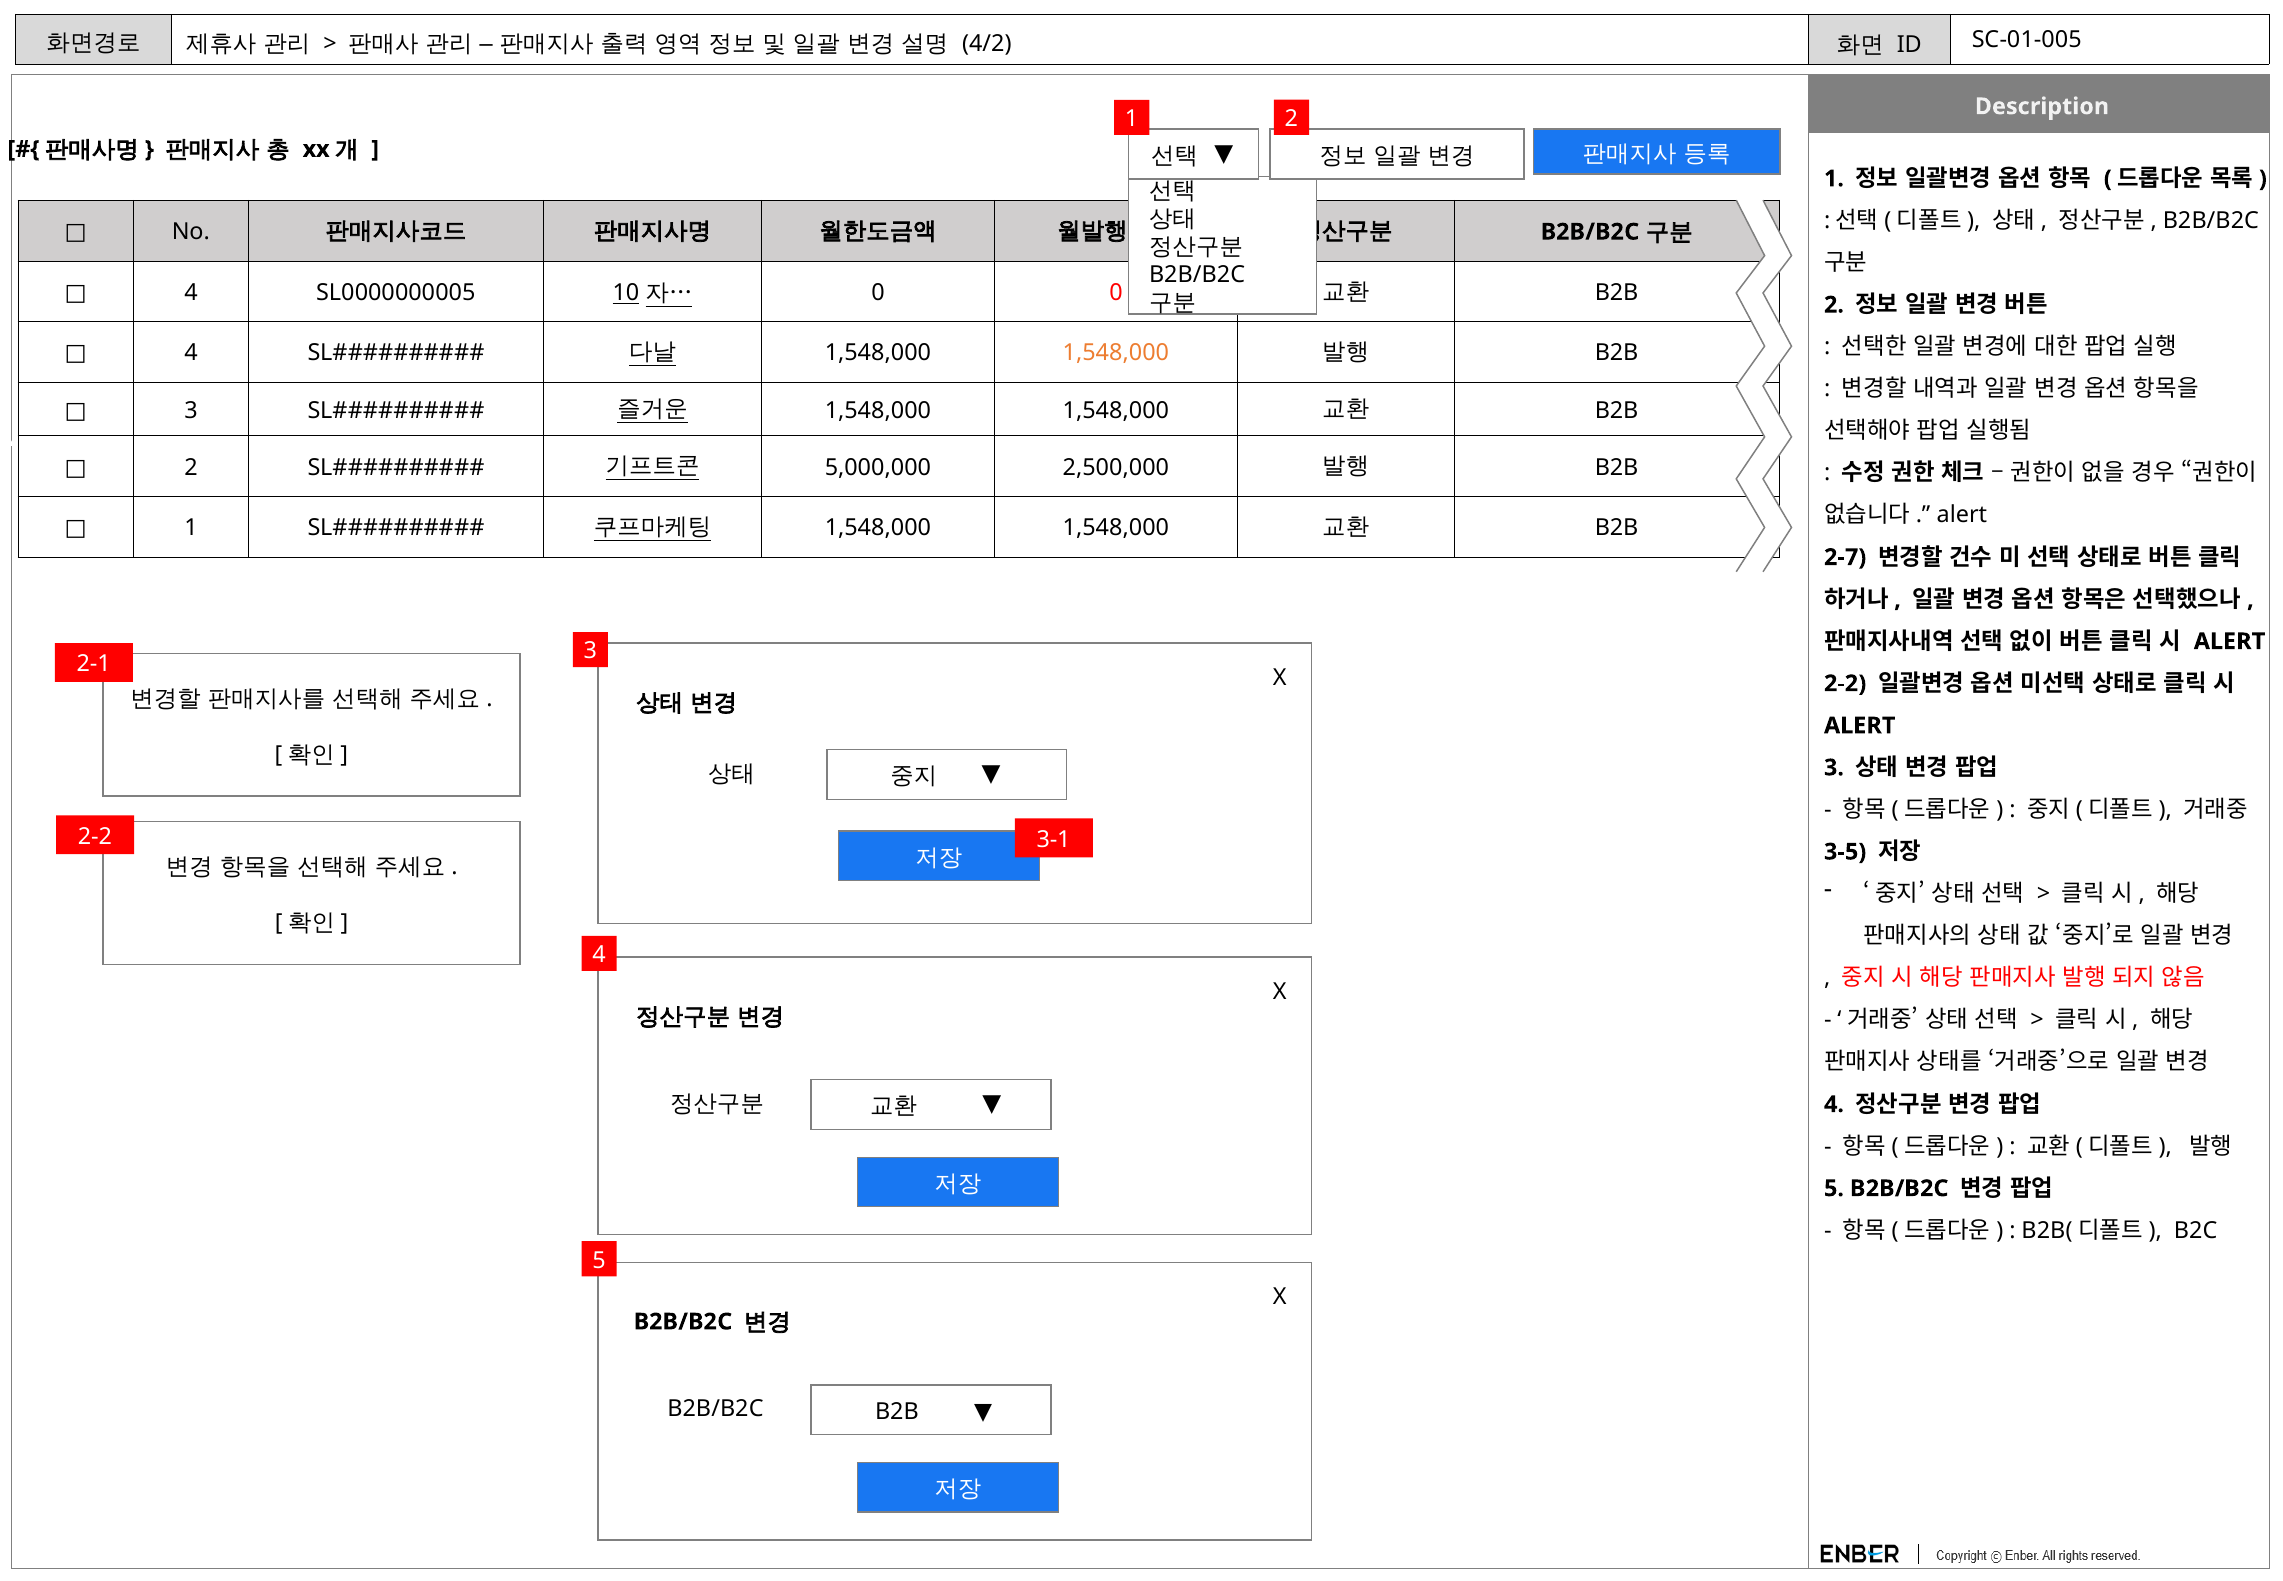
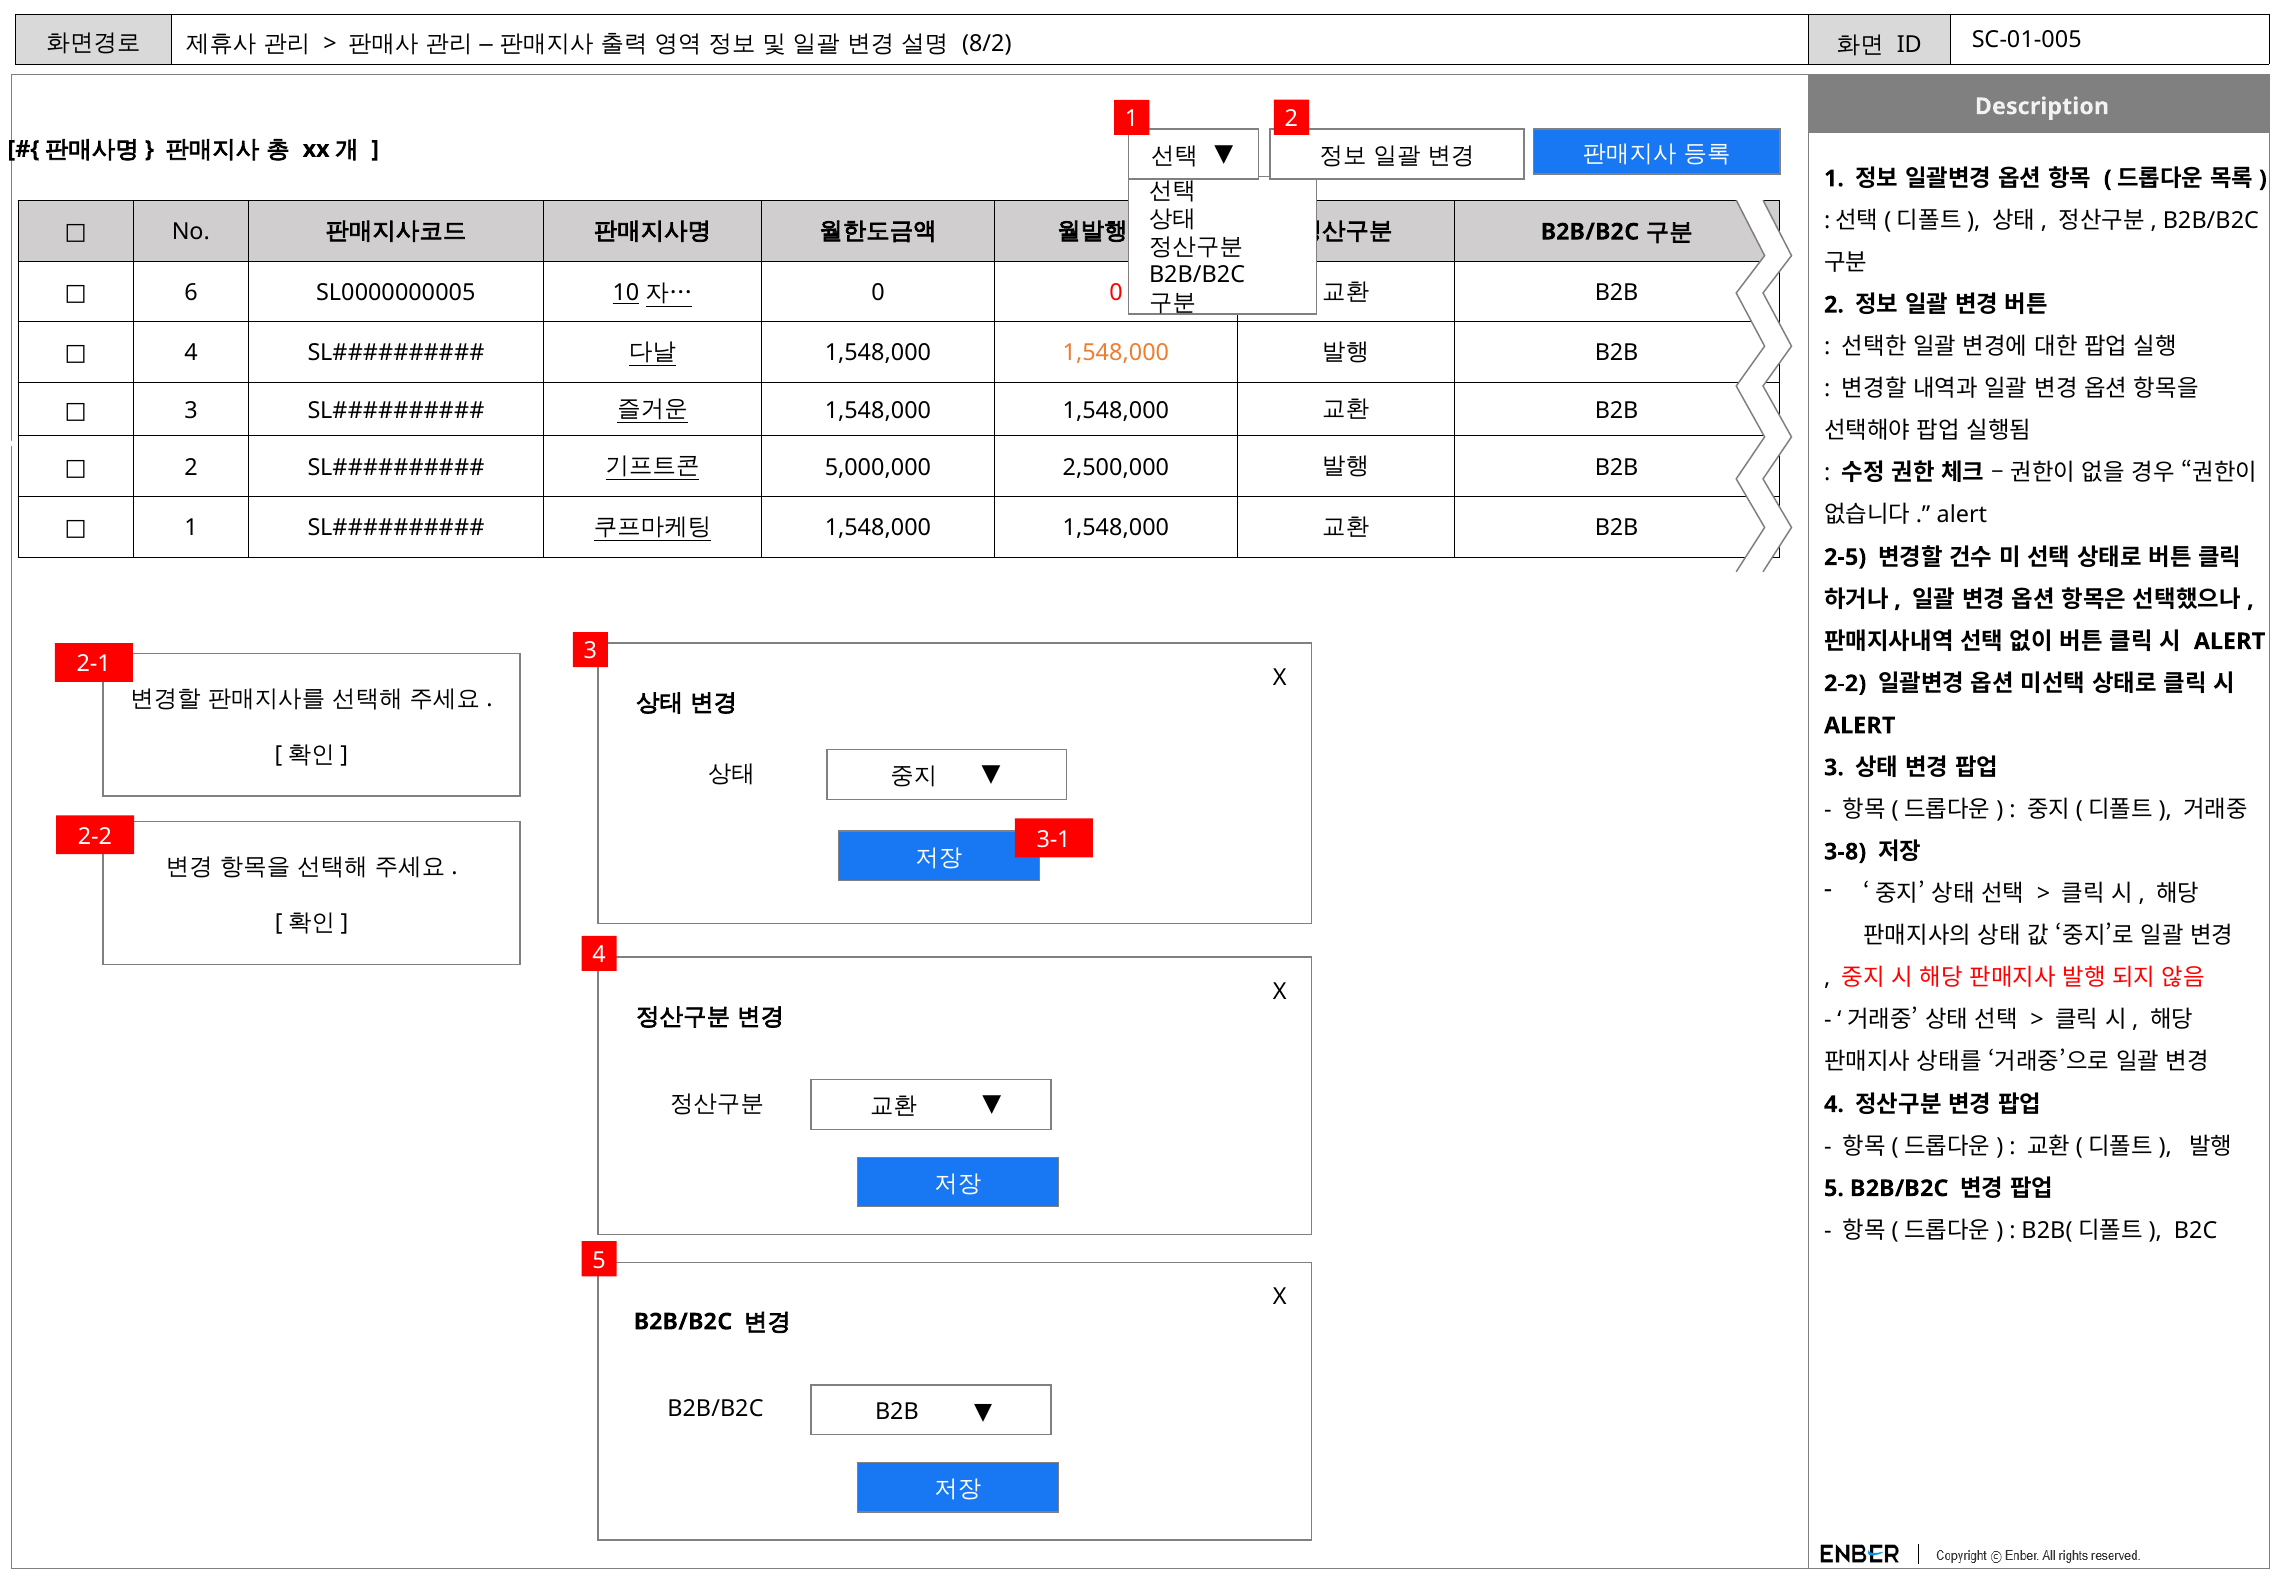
4/2: 4/2 -> 8/2
4 at (191, 292): 4 -> 6
2-7: 2-7 -> 2-5
3-5: 3-5 -> 3-8
